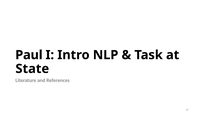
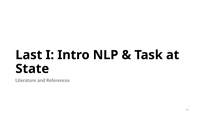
Paul: Paul -> Last
